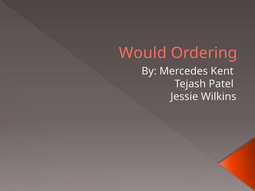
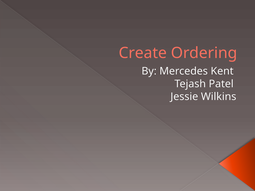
Would: Would -> Create
